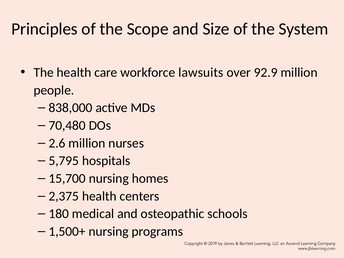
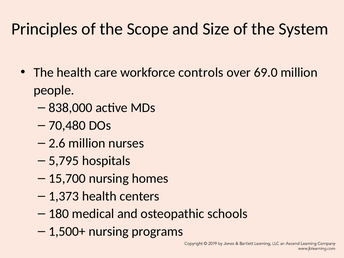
lawsuits: lawsuits -> controls
92.9: 92.9 -> 69.0
2,375: 2,375 -> 1,373
